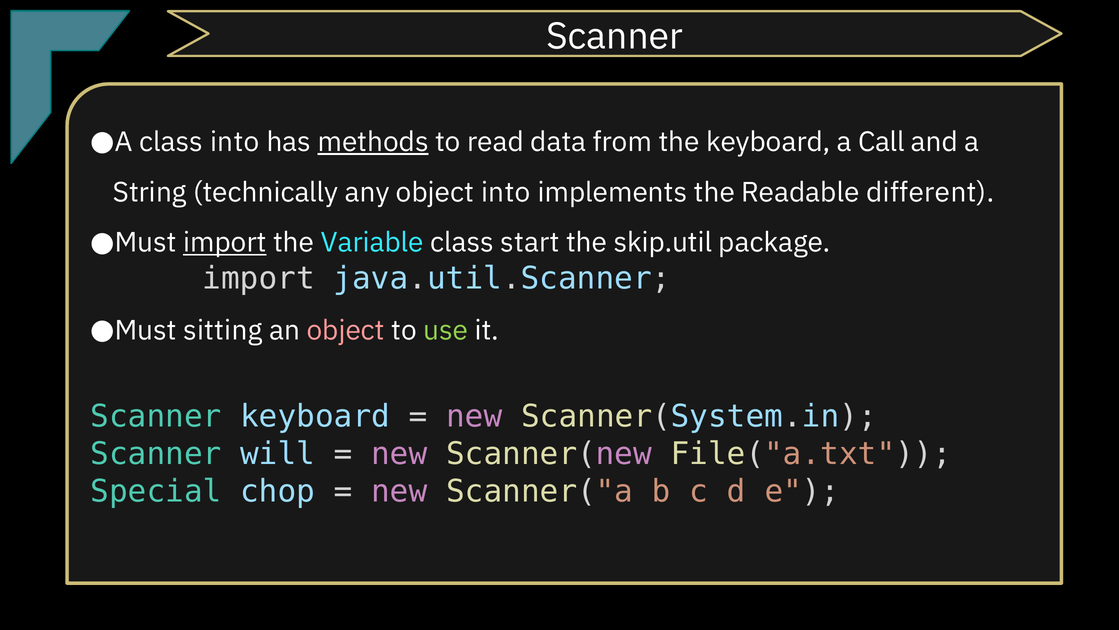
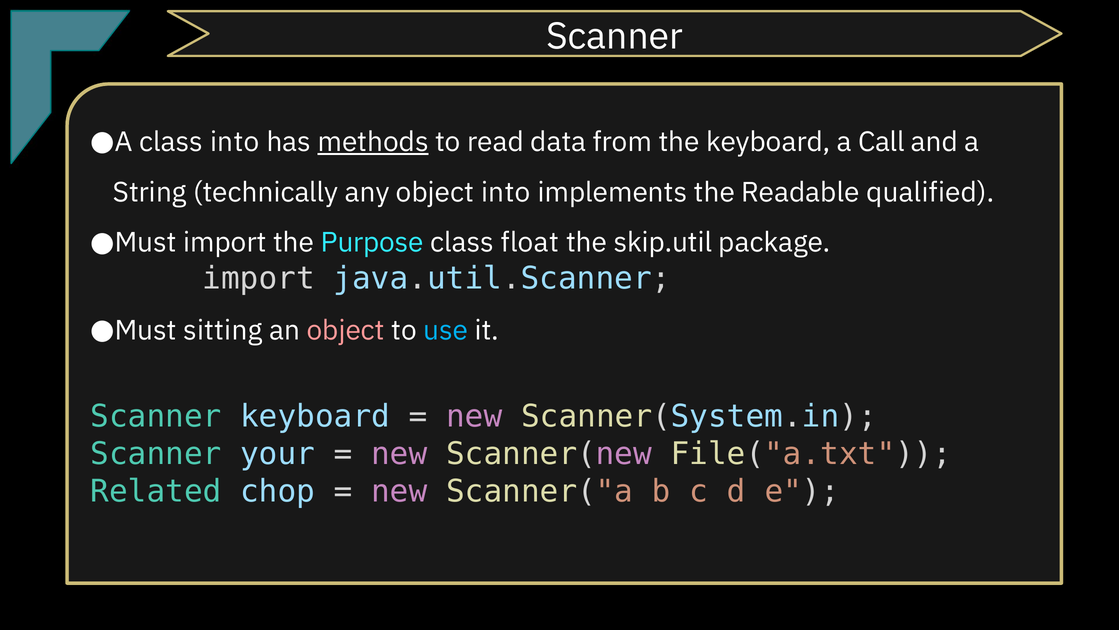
different: different -> qualified
import at (225, 243) underline: present -> none
Variable: Variable -> Purpose
start: start -> float
use colour: light green -> light blue
will: will -> your
Special: Special -> Related
